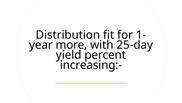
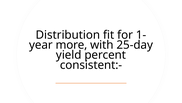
increasing:-: increasing:- -> consistent:-
